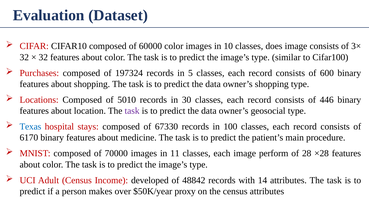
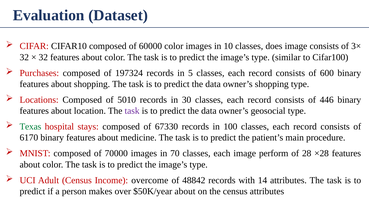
Texas colour: blue -> green
11: 11 -> 70
developed: developed -> overcome
$50K/year proxy: proxy -> about
